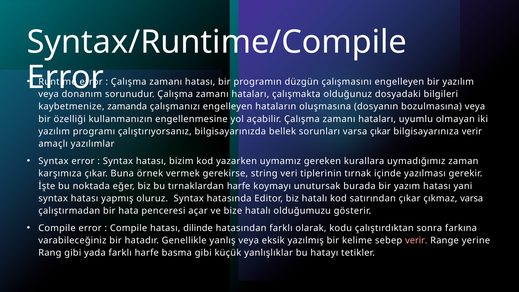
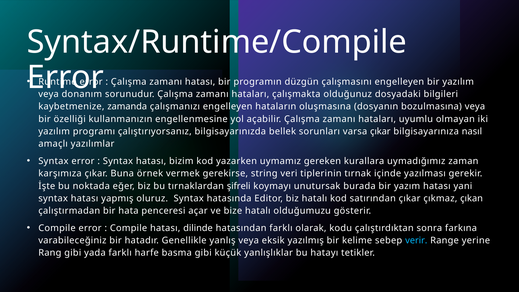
bilgisayarınıza verir: verir -> nasıl
tırnaklardan harfe: harfe -> şifreli
çıkmaz varsa: varsa -> çıkan
verir at (416, 240) colour: pink -> light blue
